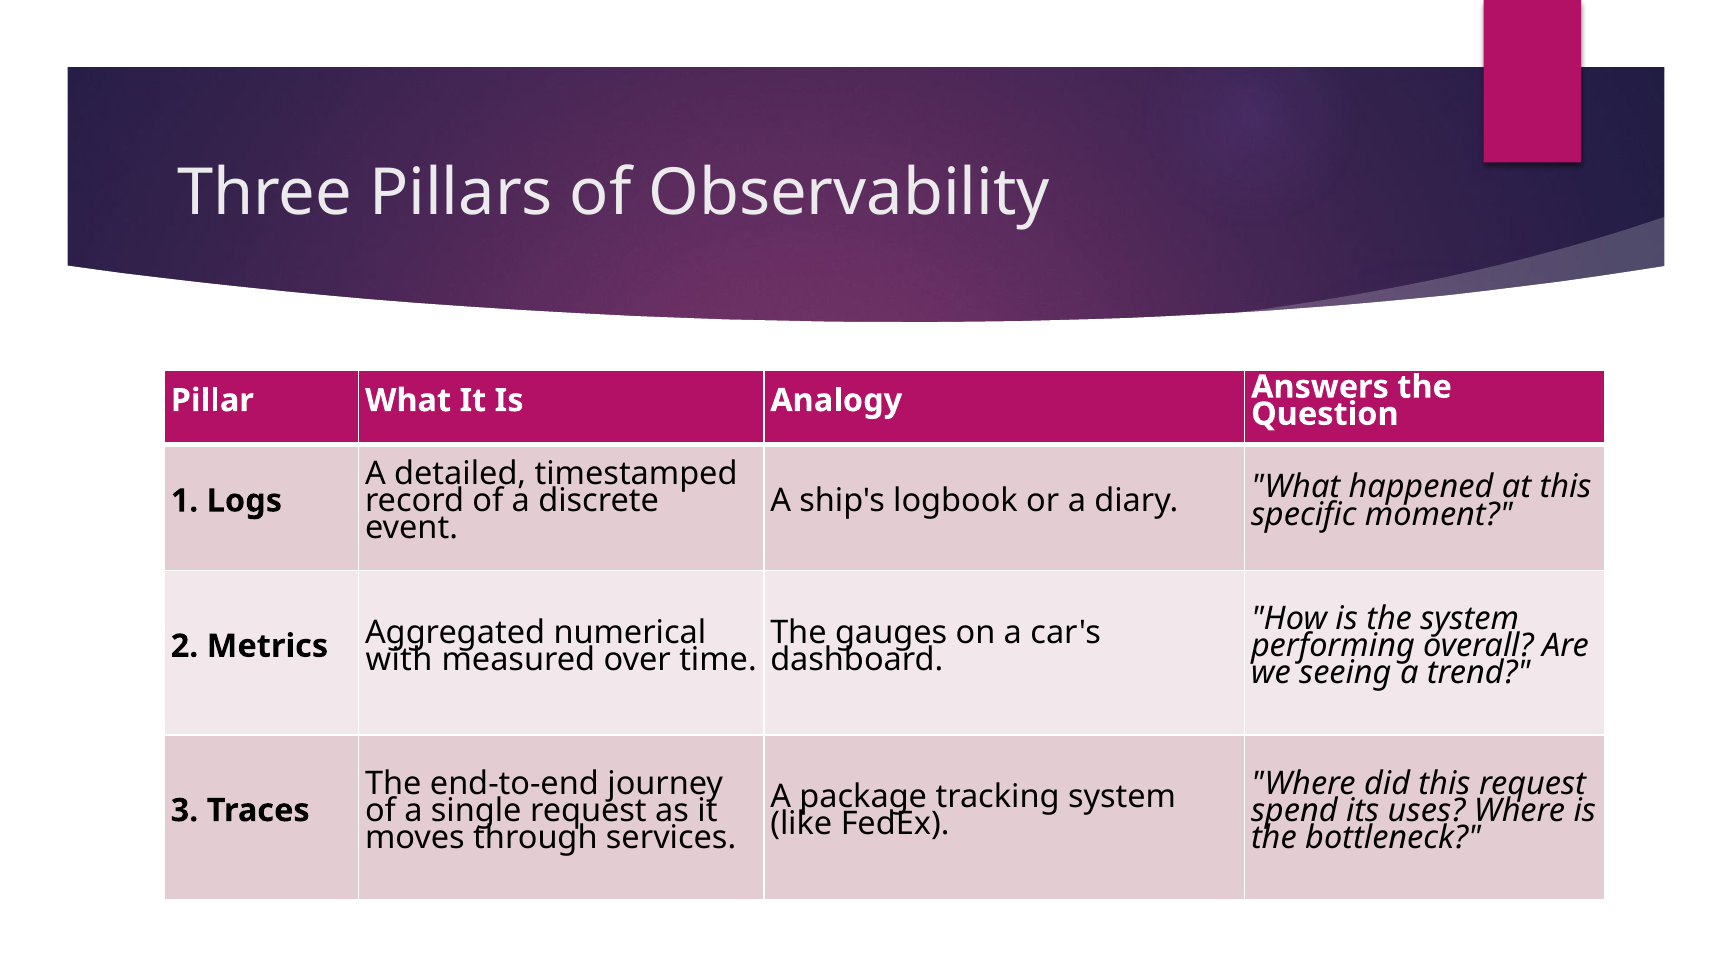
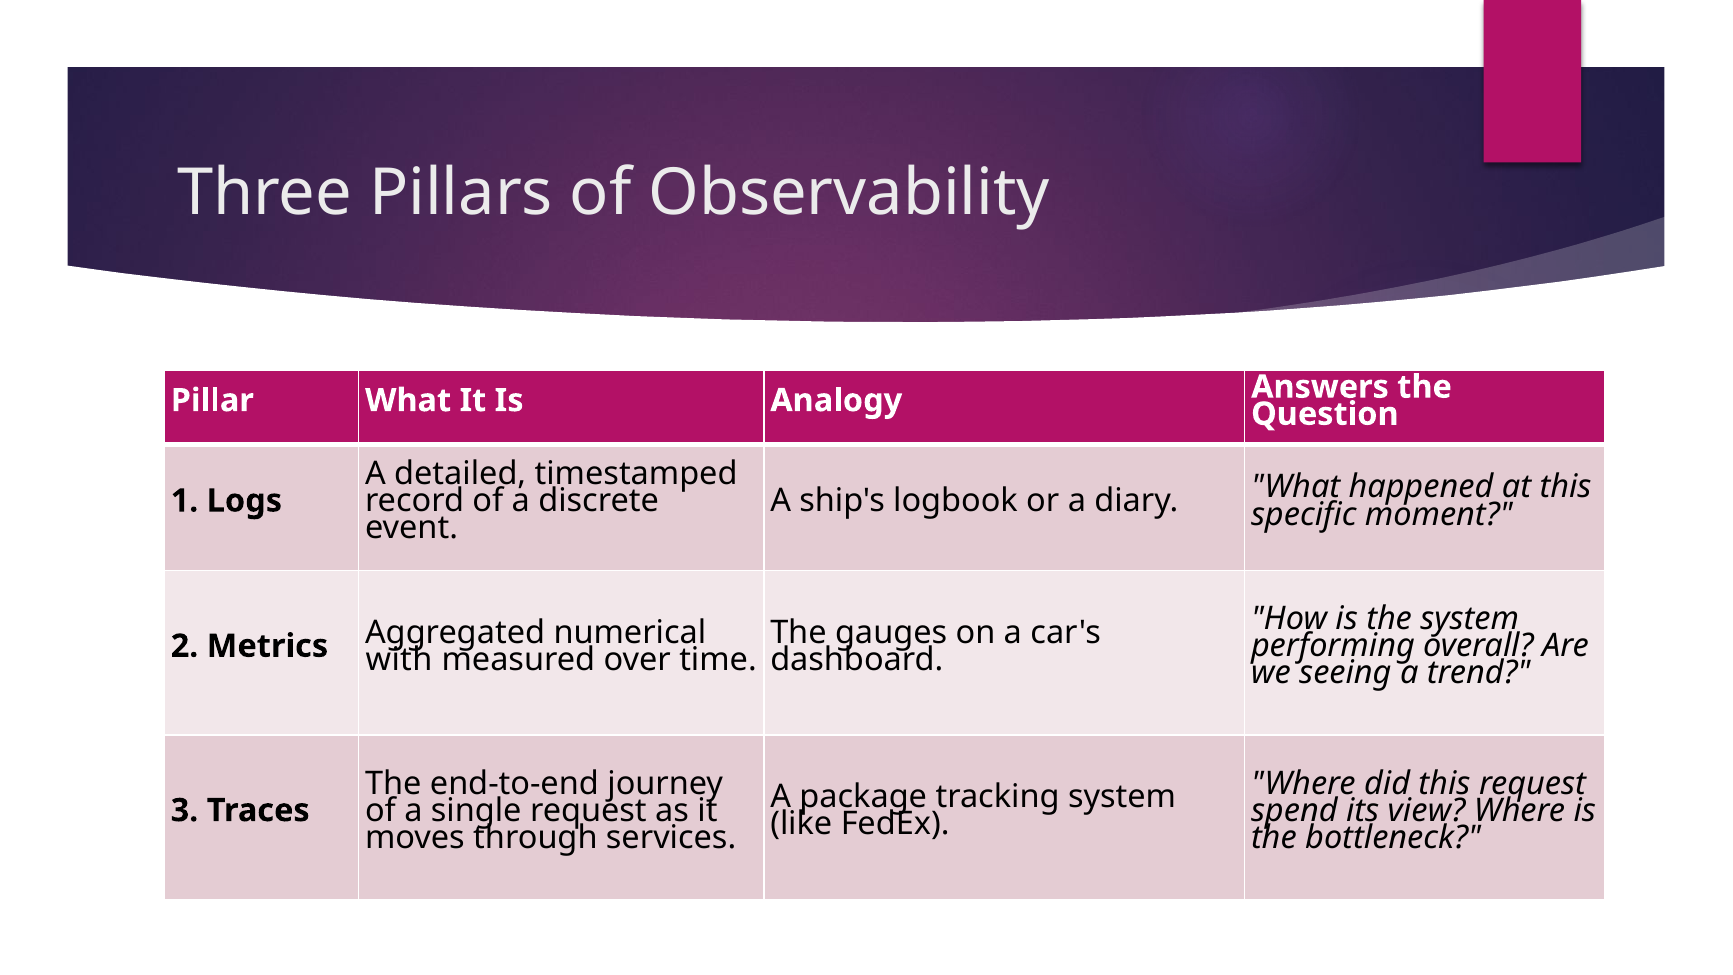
uses: uses -> view
